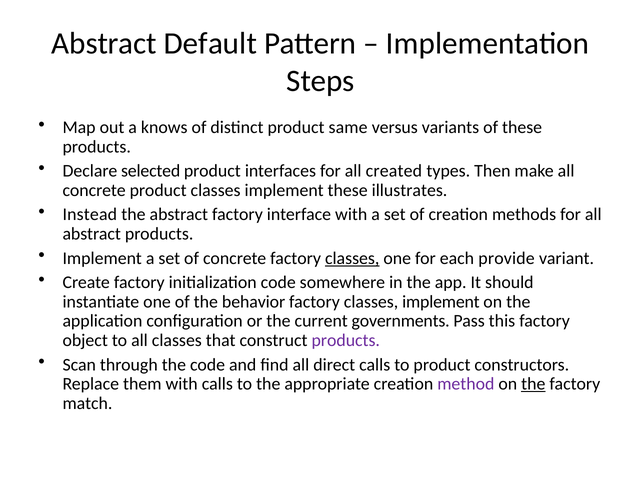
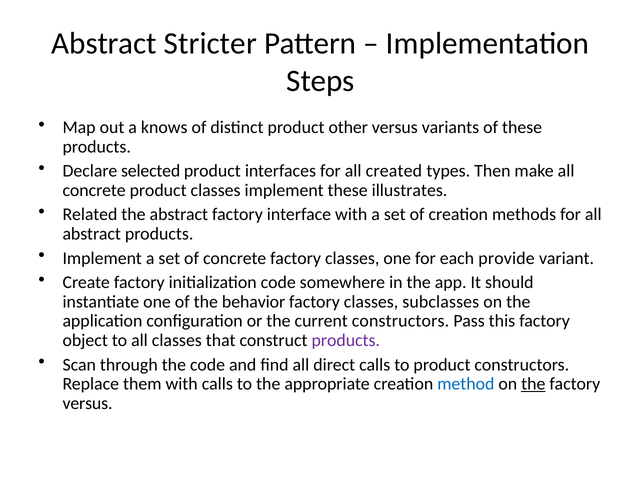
Default: Default -> Stricter
same: same -> other
Instead: Instead -> Related
classes at (352, 258) underline: present -> none
factory classes implement: implement -> subclasses
current governments: governments -> constructors
method colour: purple -> blue
match at (87, 403): match -> versus
